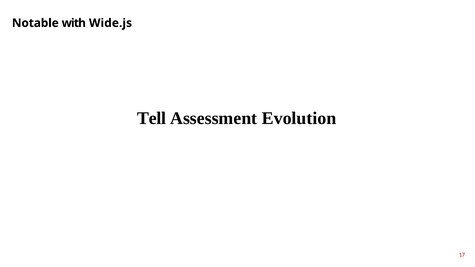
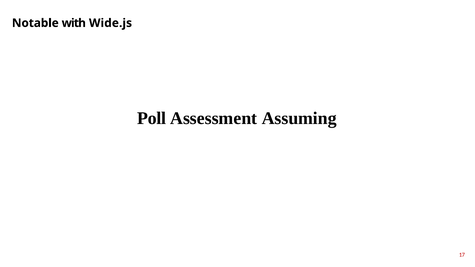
Tell: Tell -> Poll
Evolution: Evolution -> Assuming
